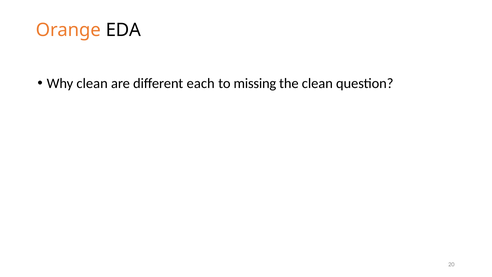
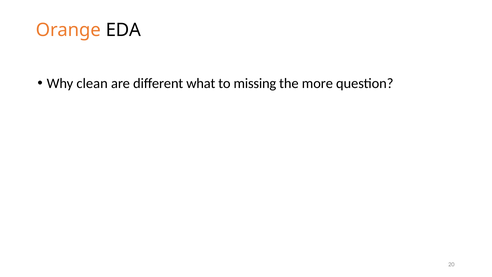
each: each -> what
the clean: clean -> more
